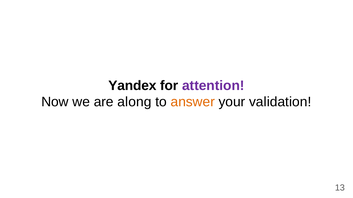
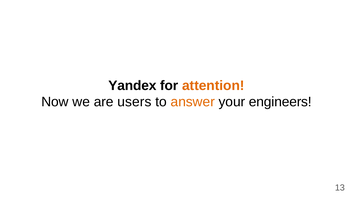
attention colour: purple -> orange
along: along -> users
validation: validation -> engineers
